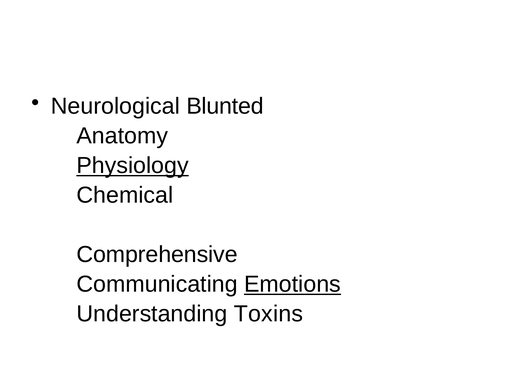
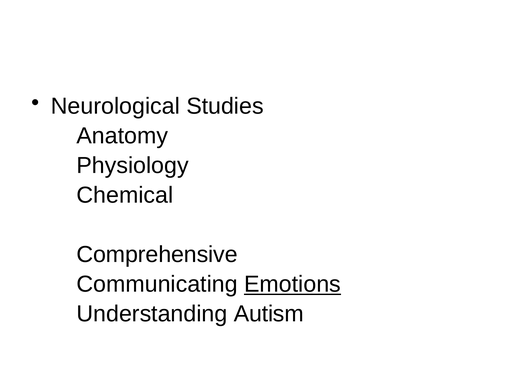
Blunted: Blunted -> Studies
Physiology underline: present -> none
Toxins: Toxins -> Autism
